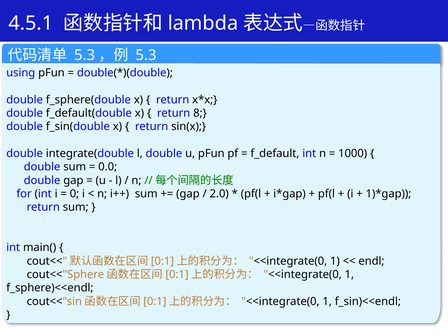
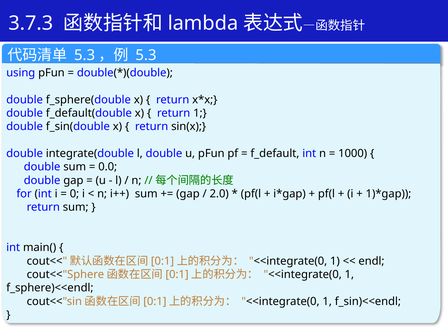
4.5.1: 4.5.1 -> 3.7.3
return 8: 8 -> 1
